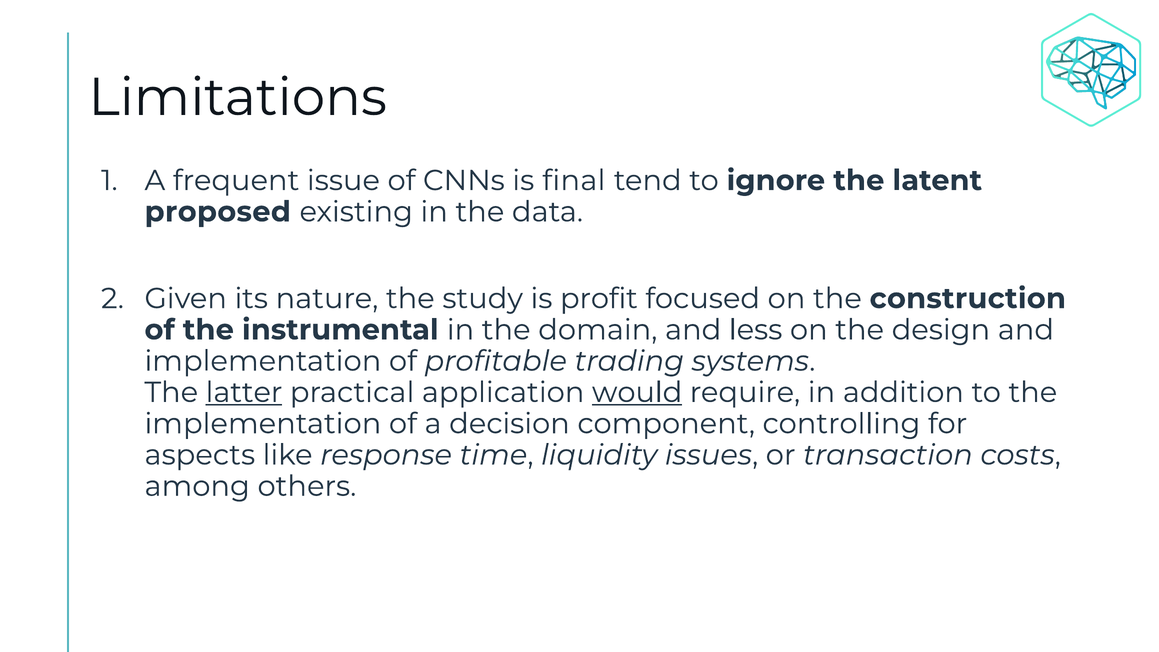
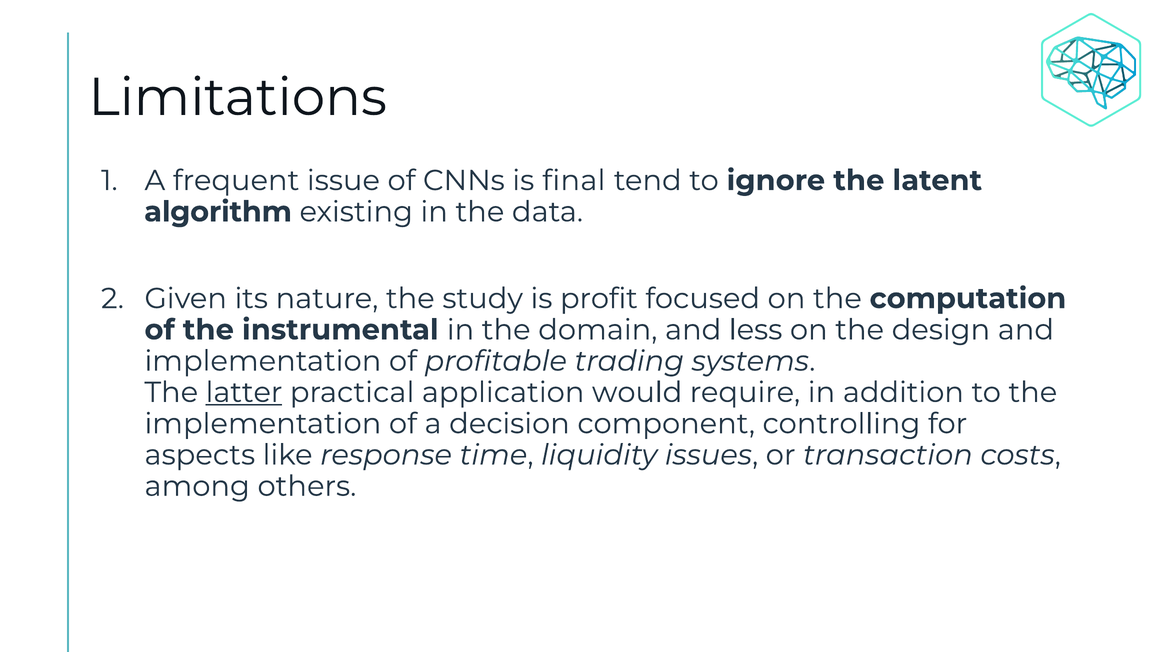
proposed: proposed -> algorithm
construction: construction -> computation
would underline: present -> none
